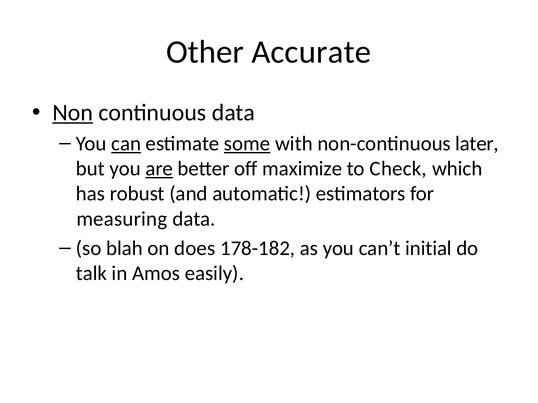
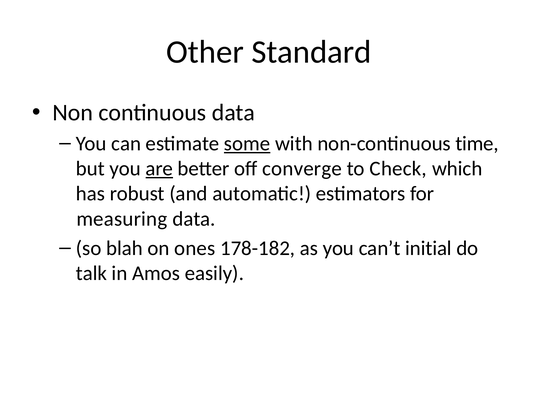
Accurate: Accurate -> Standard
Non underline: present -> none
can underline: present -> none
later: later -> time
maximize: maximize -> converge
does: does -> ones
